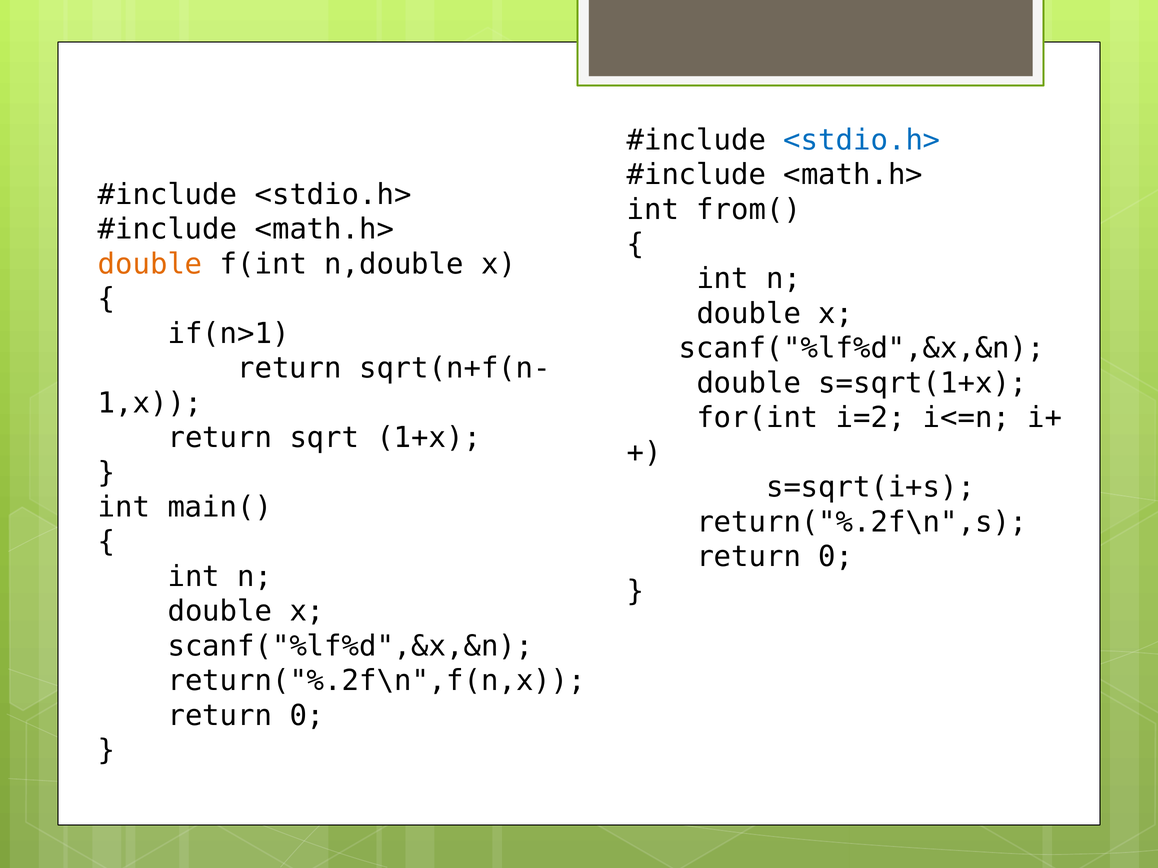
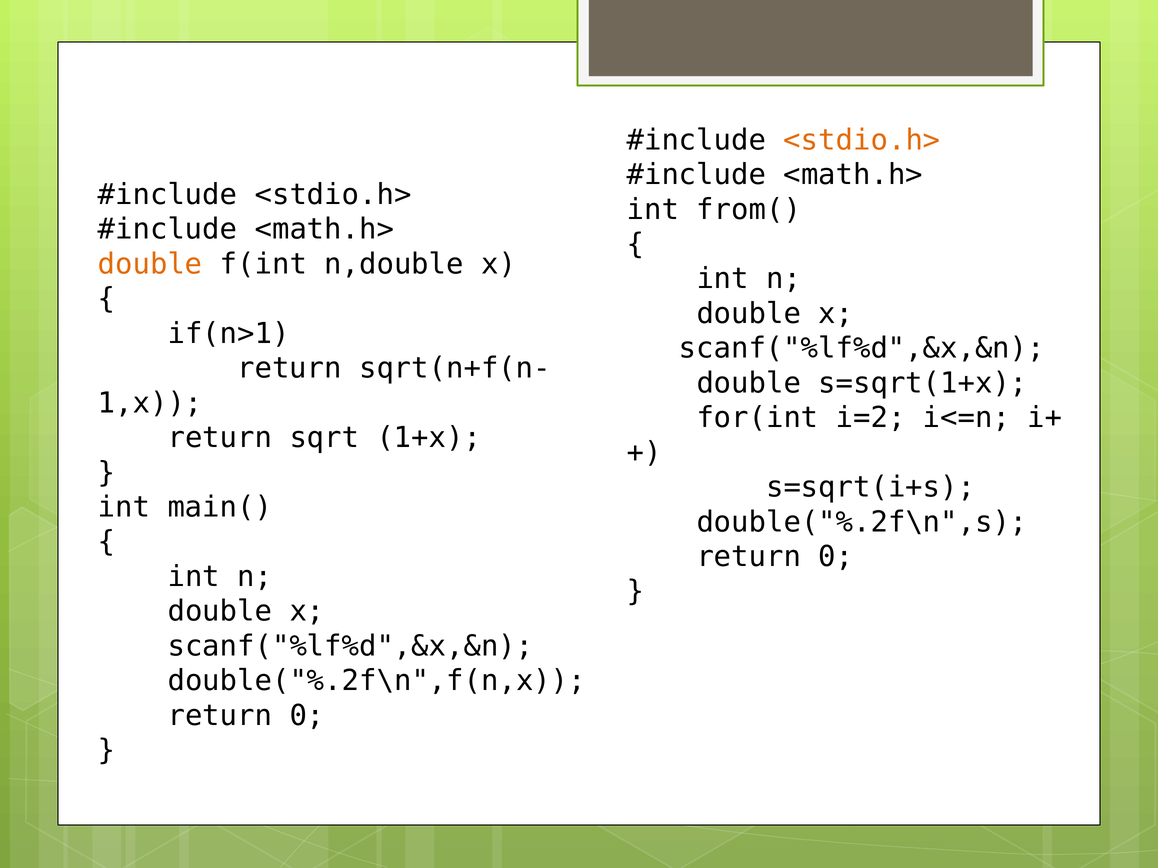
<stdio.h> at (862, 140) colour: blue -> orange
return("%.2f\n",s: return("%.2f\n",s -> double("%.2f\n",s
return("%.2f\n",f(n,x: return("%.2f\n",f(n,x -> double("%.2f\n",f(n,x
